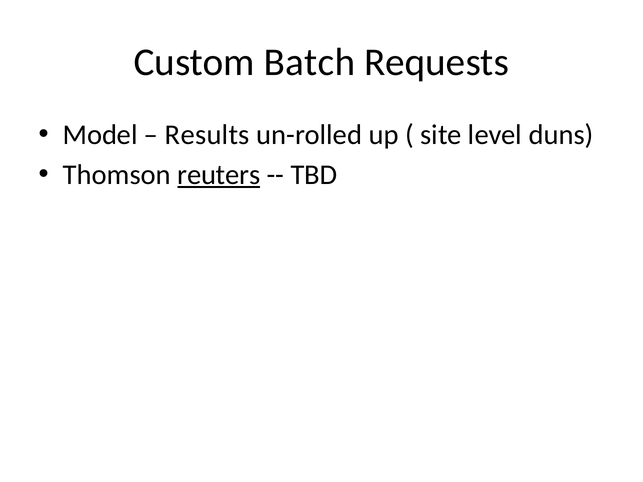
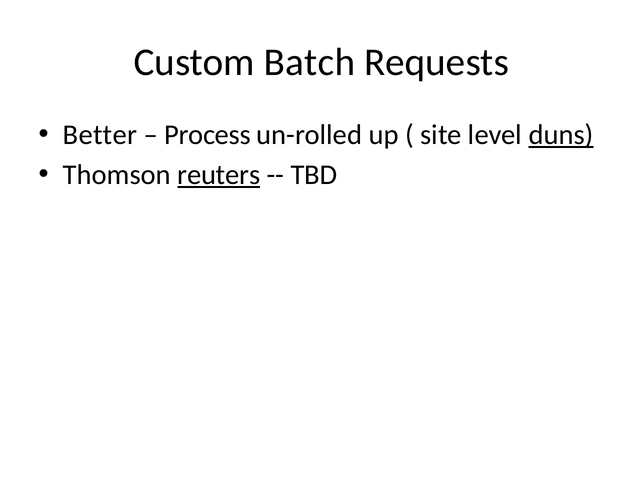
Model: Model -> Better
Results: Results -> Process
duns underline: none -> present
